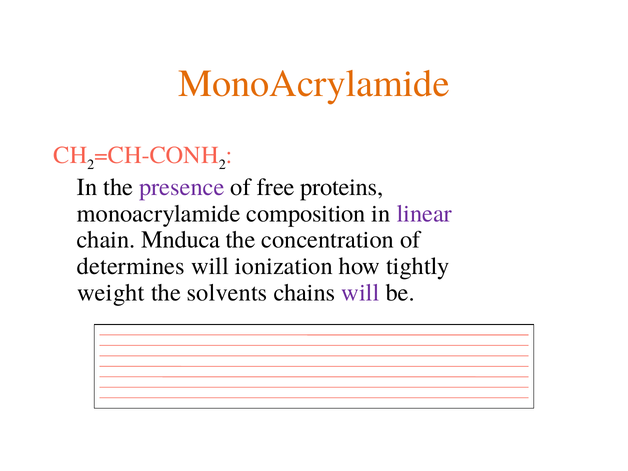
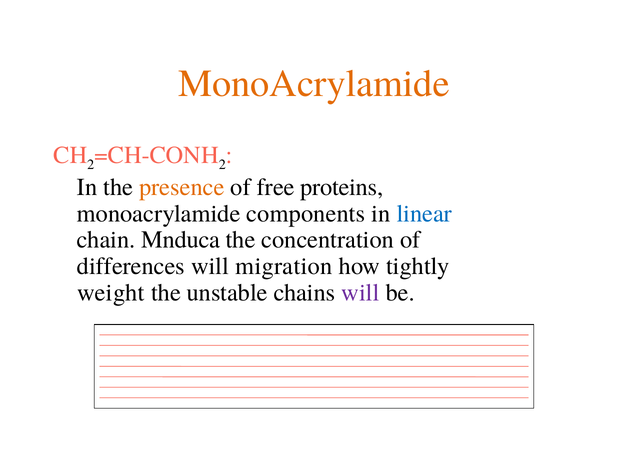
presence colour: purple -> orange
composition: composition -> components
linear colour: purple -> blue
determines: determines -> differences
ionization: ionization -> migration
solvents: solvents -> unstable
